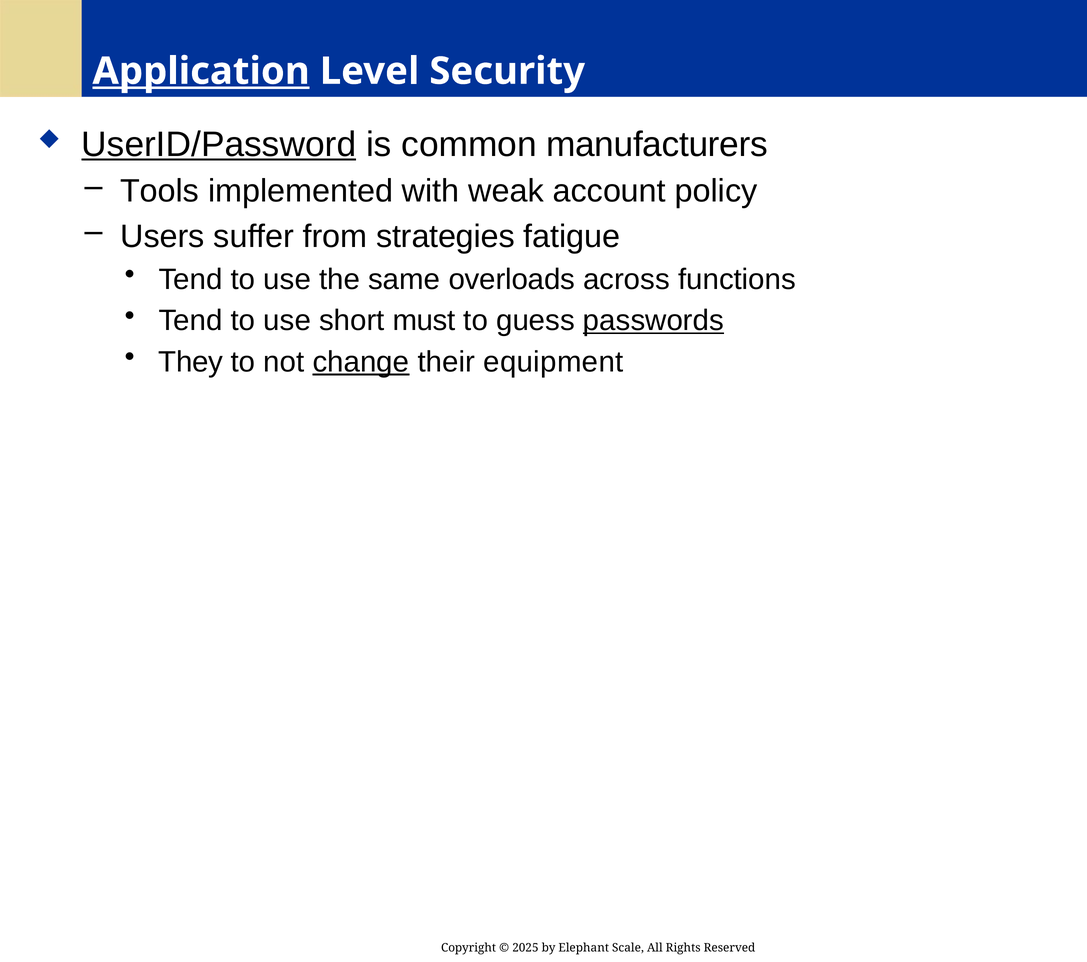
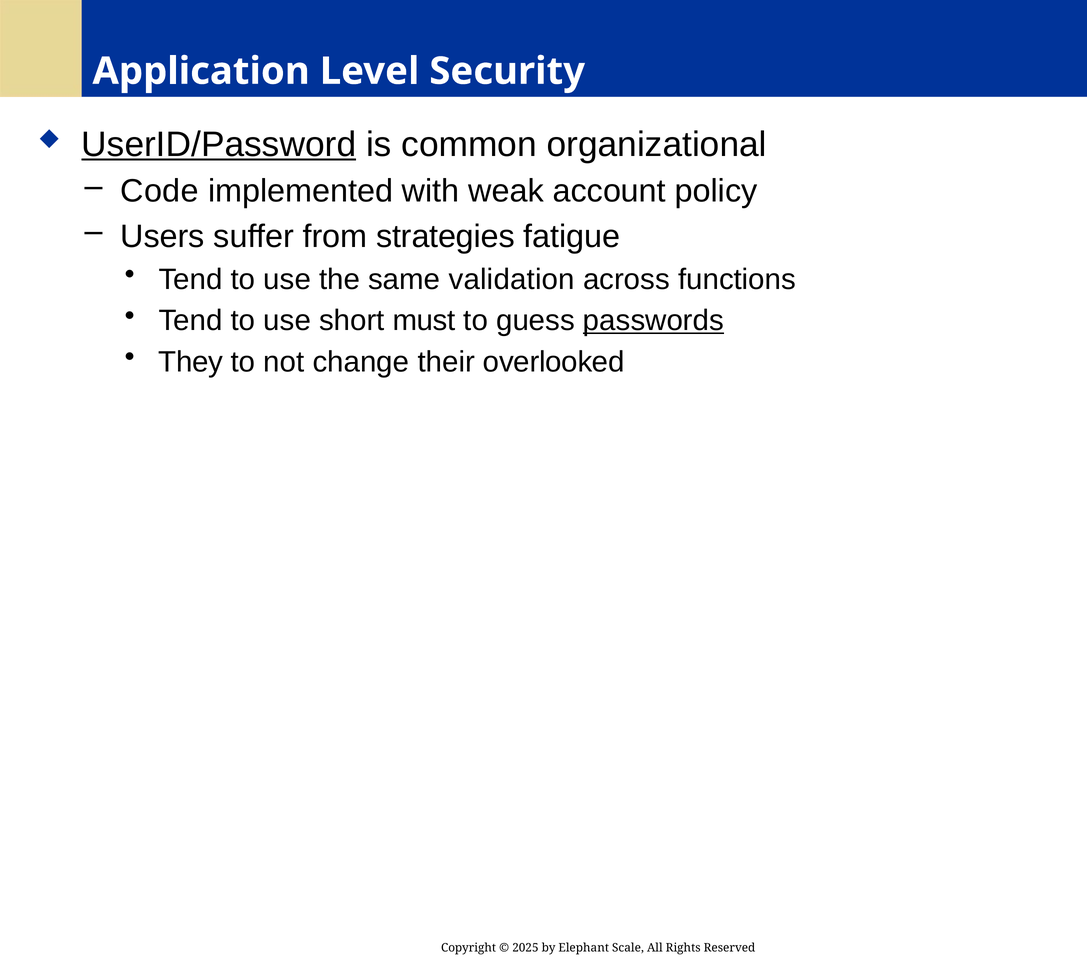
Application underline: present -> none
manufacturers: manufacturers -> organizational
Tools: Tools -> Code
overloads: overloads -> validation
change underline: present -> none
equipment: equipment -> overlooked
